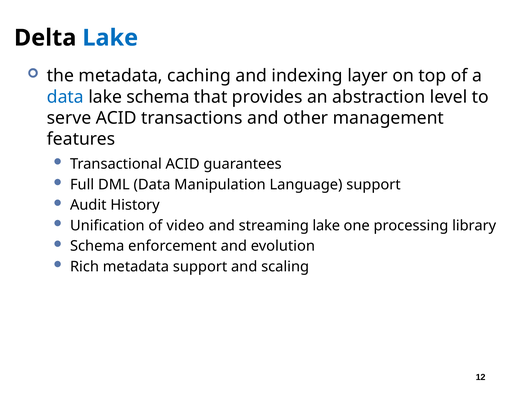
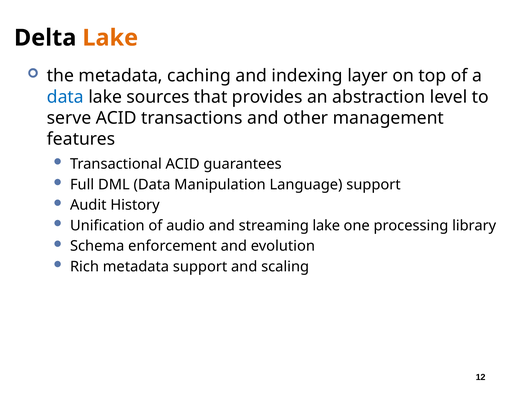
Lake at (110, 38) colour: blue -> orange
lake schema: schema -> sources
video: video -> audio
